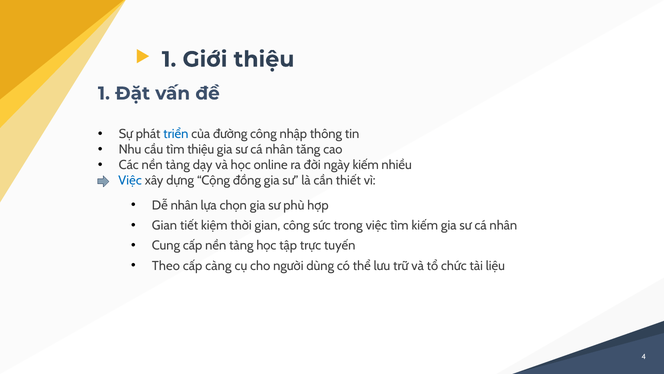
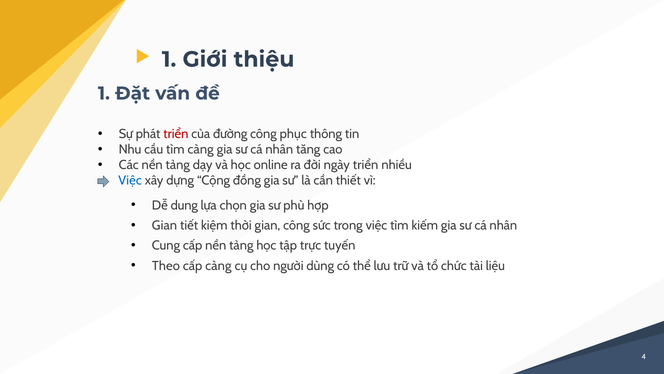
triển at (176, 134) colour: blue -> red
nhập: nhập -> phục
tìm thiệu: thiệu -> càng
ngày kiếm: kiếm -> triển
Dễ nhân: nhân -> dung
